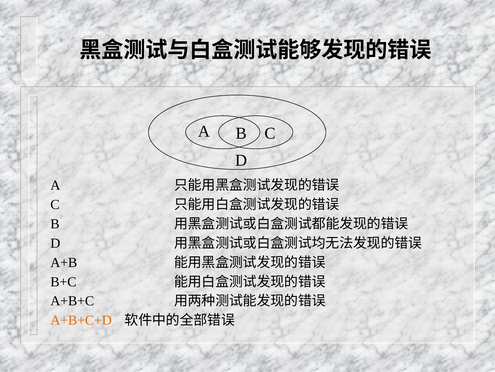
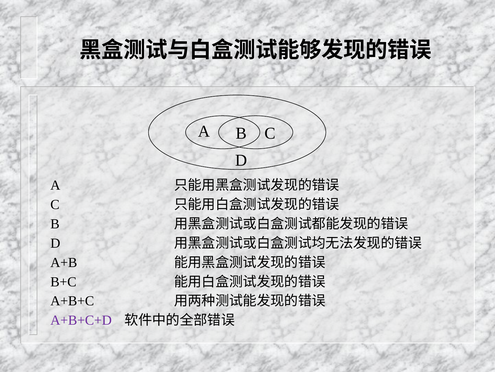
A+B+C+D colour: orange -> purple
